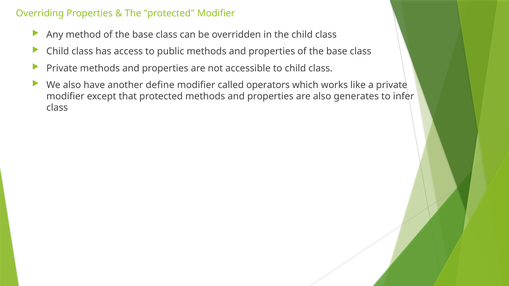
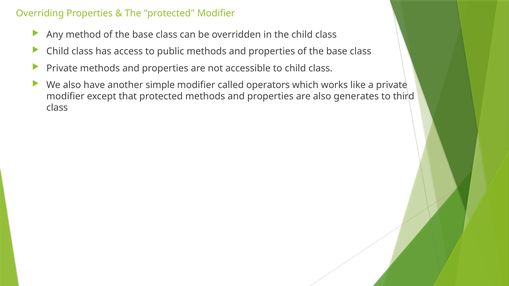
define: define -> simple
infer: infer -> third
